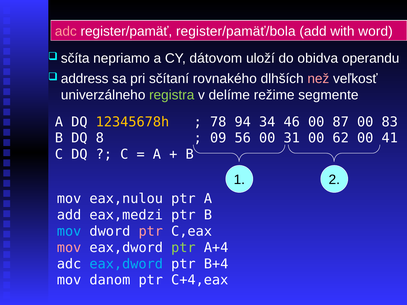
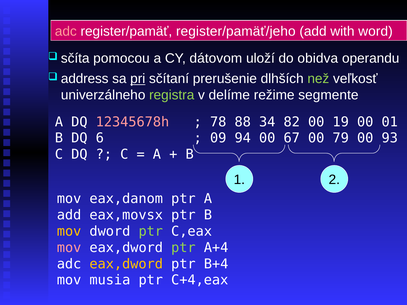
register/pamäť/bola: register/pamäť/bola -> register/pamäť/jeho
nepriamo: nepriamo -> pomocou
pri underline: none -> present
rovnakého: rovnakého -> prerušenie
než colour: pink -> light green
12345678h colour: yellow -> pink
94: 94 -> 88
46: 46 -> 82
87: 87 -> 19
83: 83 -> 01
8: 8 -> 6
56: 56 -> 94
31: 31 -> 67
62: 62 -> 79
41: 41 -> 93
eax,nulou: eax,nulou -> eax,danom
eax,medzi: eax,medzi -> eax,movsx
mov at (69, 232) colour: light blue -> yellow
ptr at (151, 232) colour: pink -> light green
eax,dword at (126, 264) colour: light blue -> yellow
danom: danom -> musia
